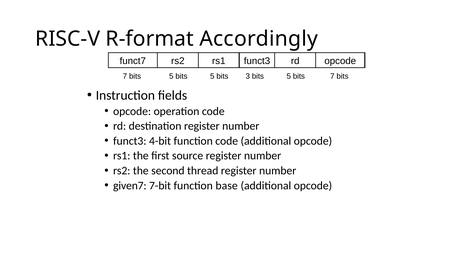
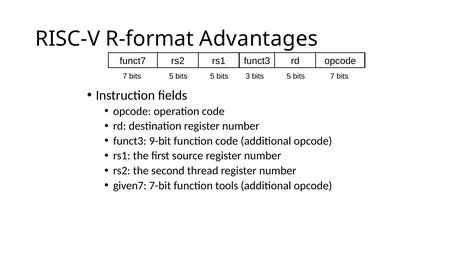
Accordingly: Accordingly -> Advantages
4-bit: 4-bit -> 9-bit
base: base -> tools
